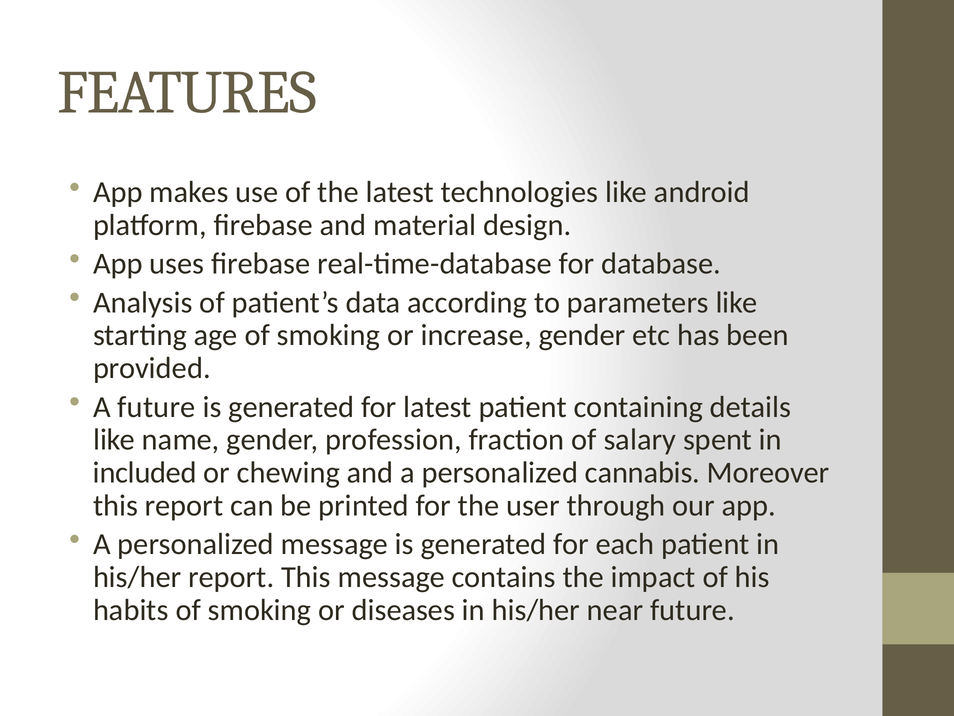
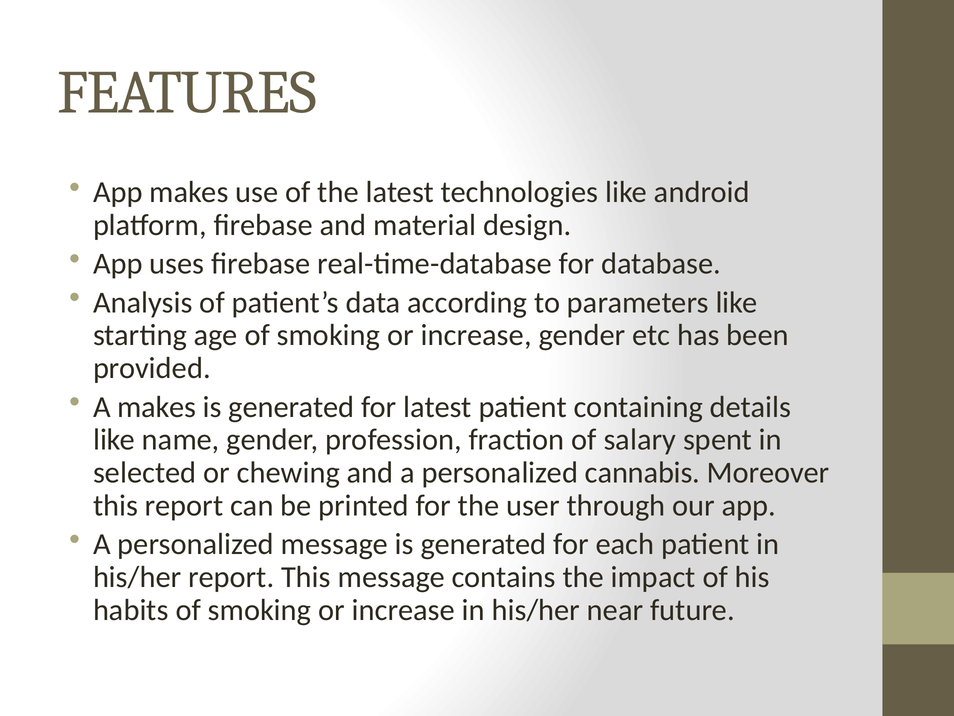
A future: future -> makes
included: included -> selected
diseases at (403, 610): diseases -> increase
